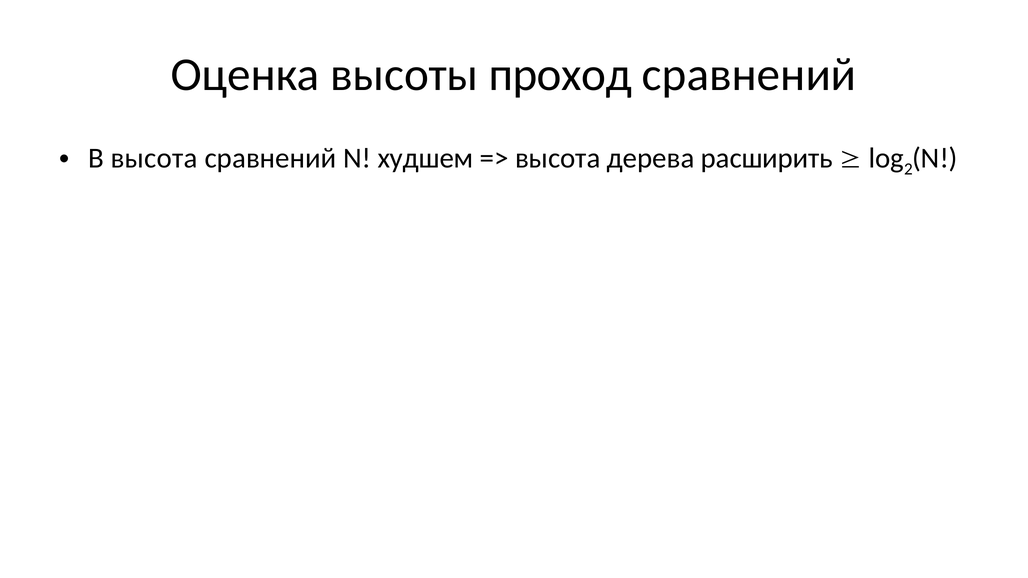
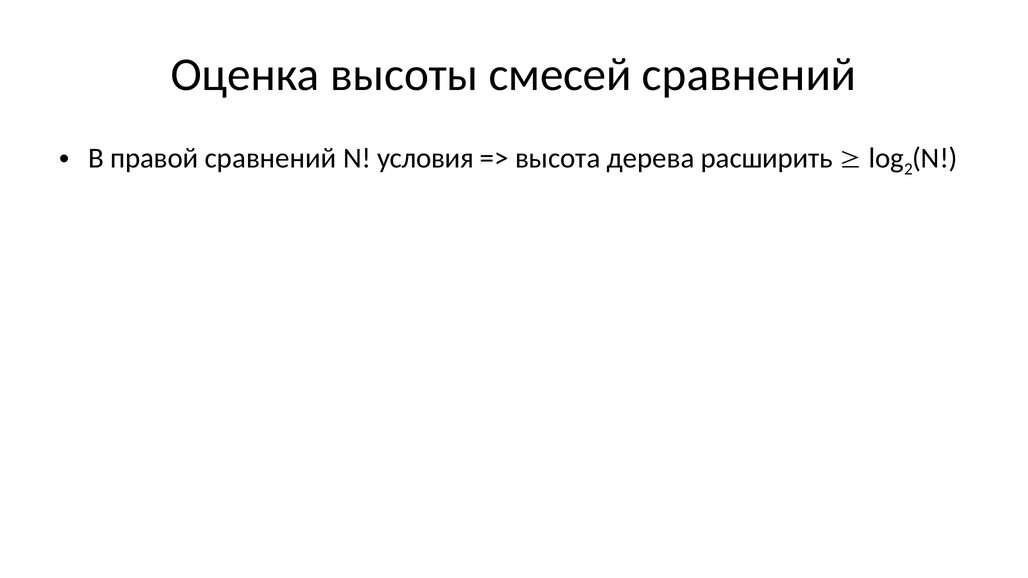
проход: проход -> смесей
В высота: высота -> правой
худшем: худшем -> условия
